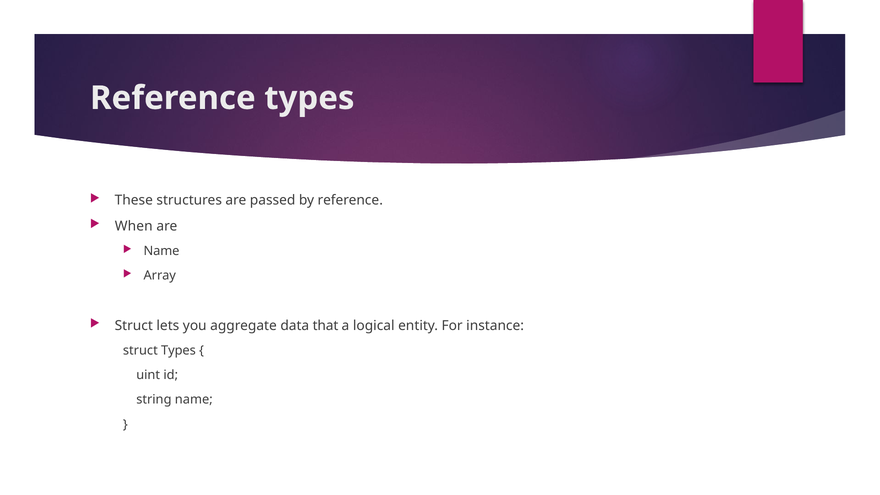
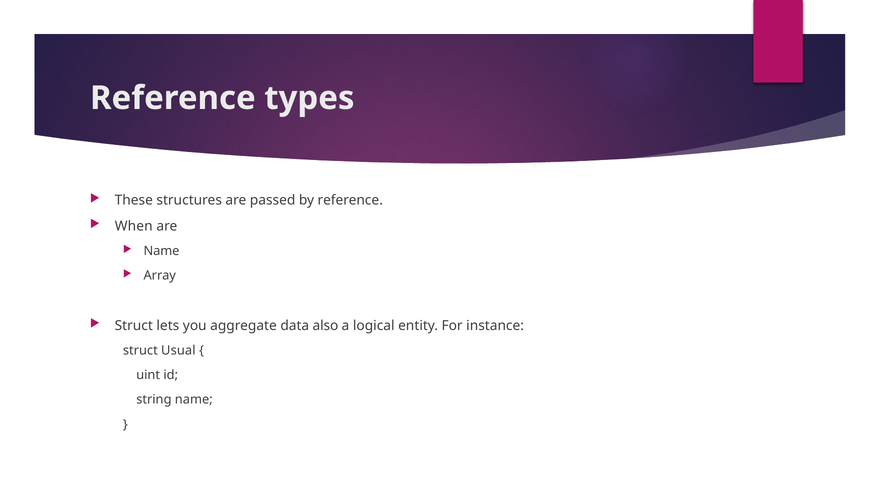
that: that -> also
struct Types: Types -> Usual
